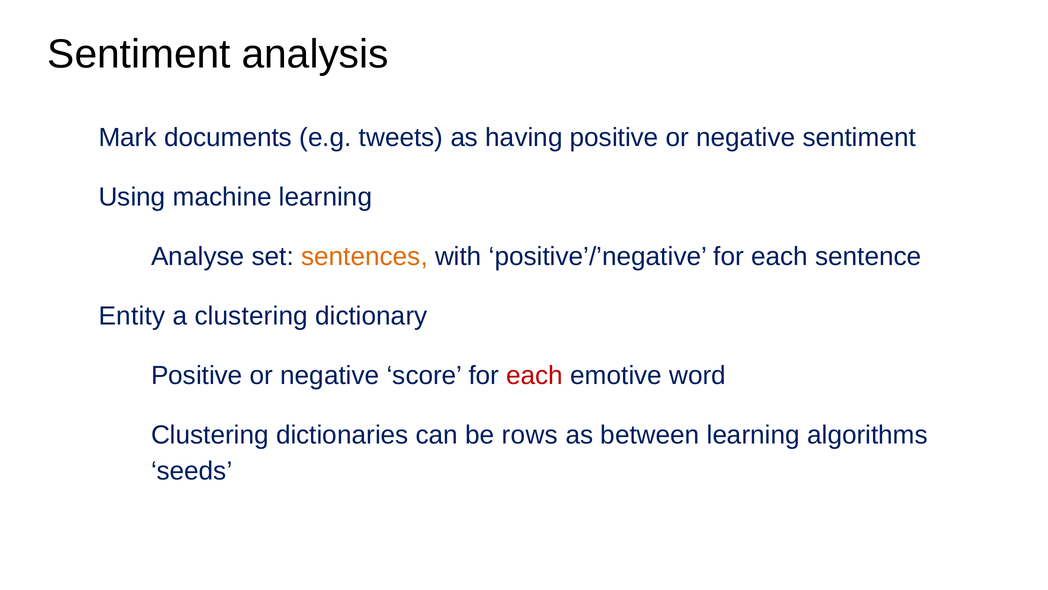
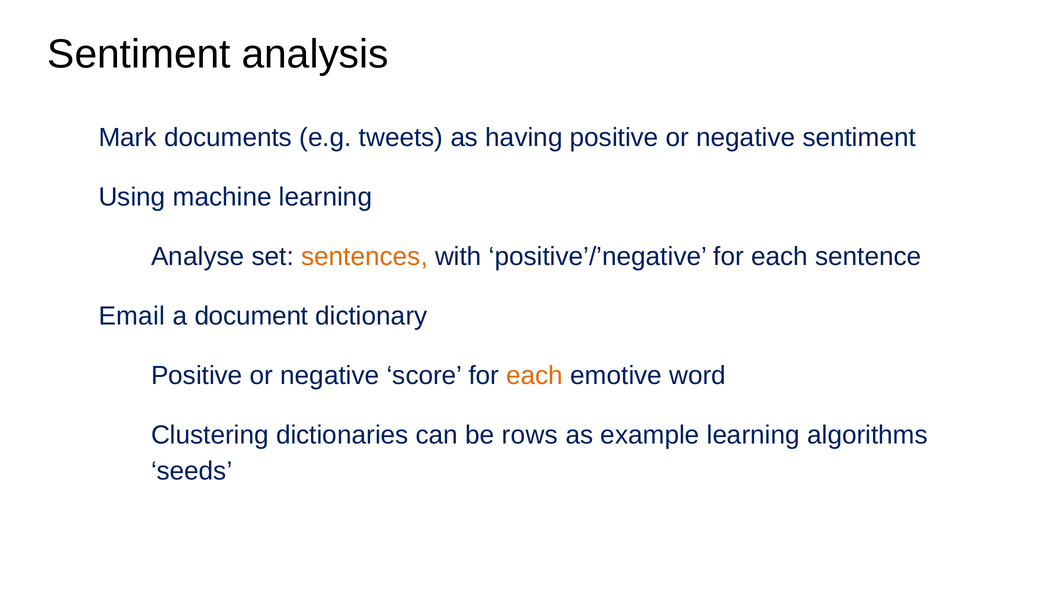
Entity: Entity -> Email
a clustering: clustering -> document
each at (535, 375) colour: red -> orange
between: between -> example
